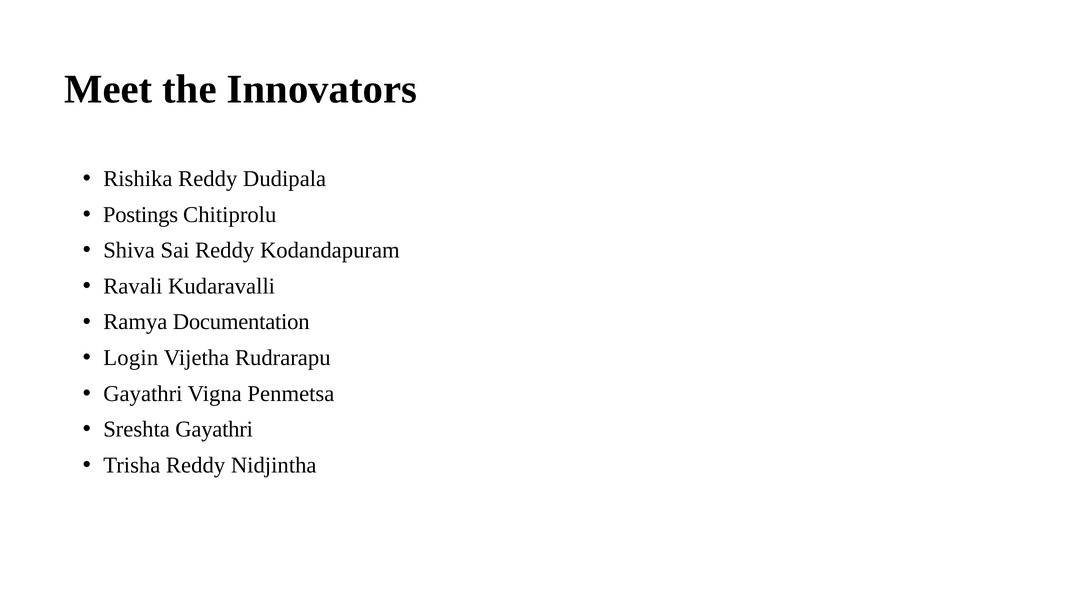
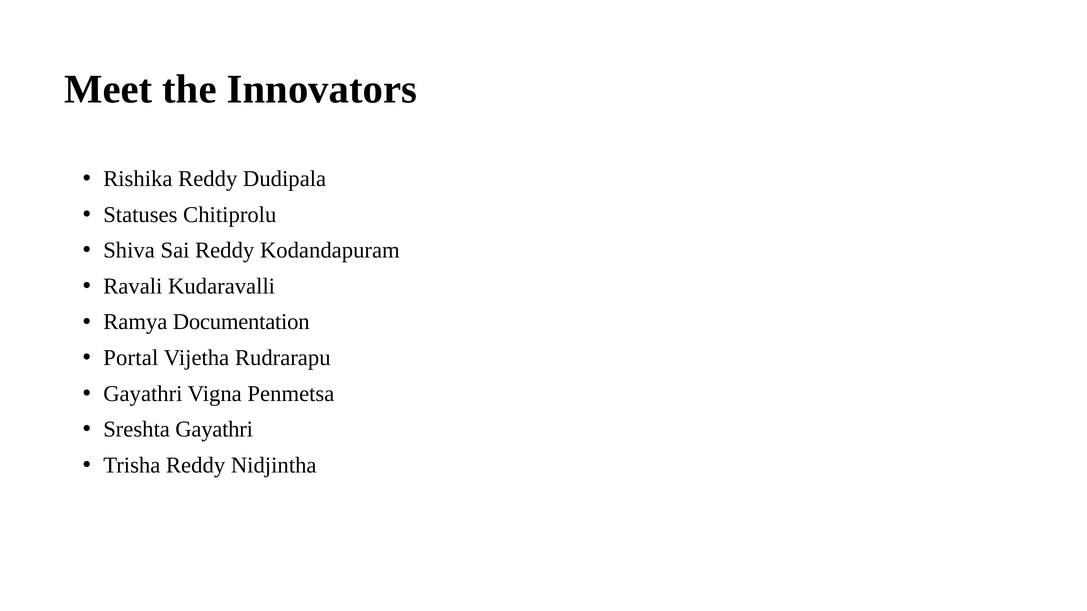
Postings: Postings -> Statuses
Login: Login -> Portal
